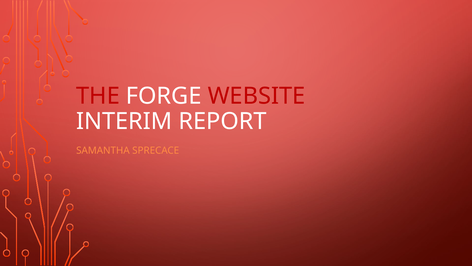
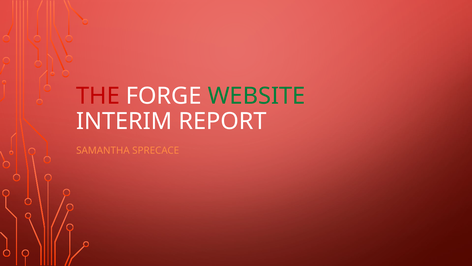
WEBSITE colour: red -> green
